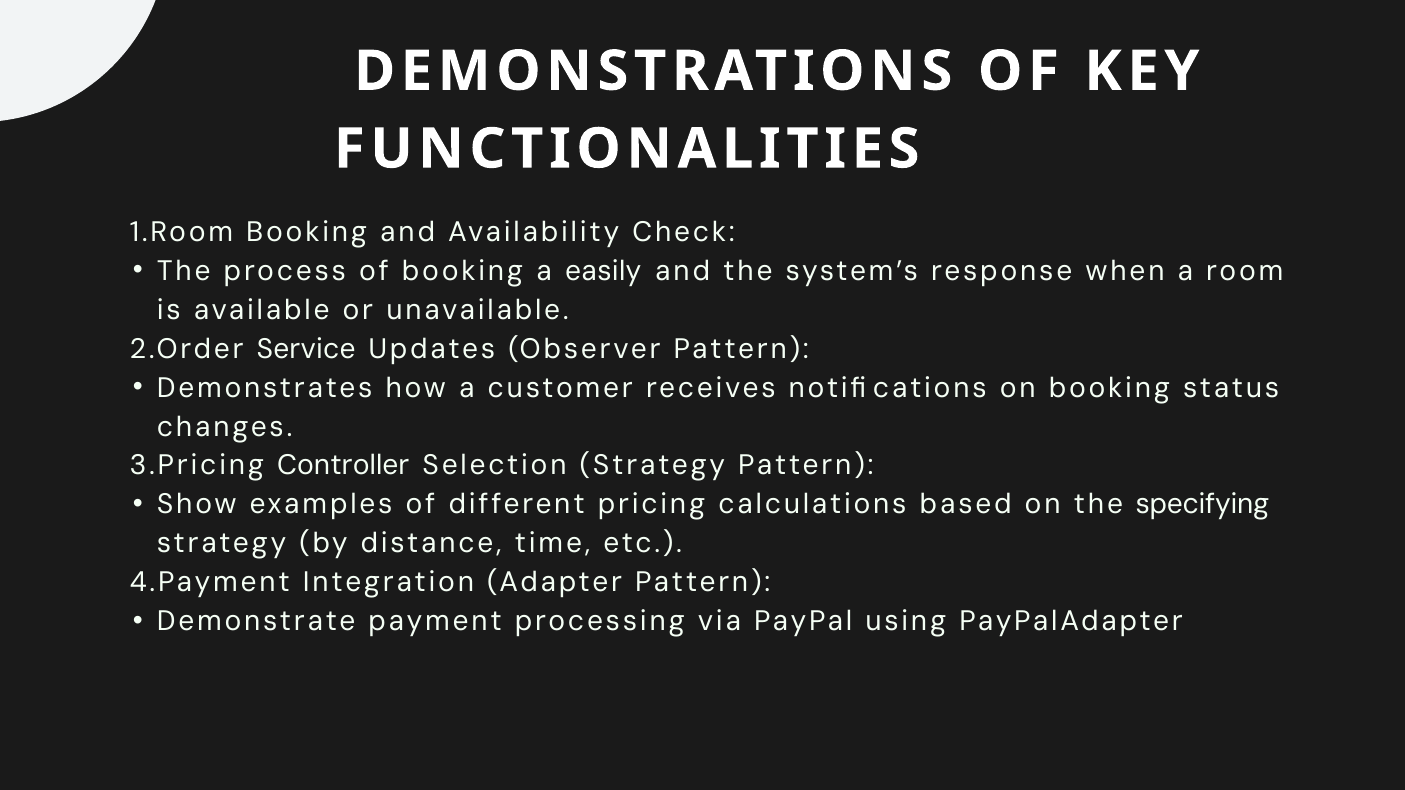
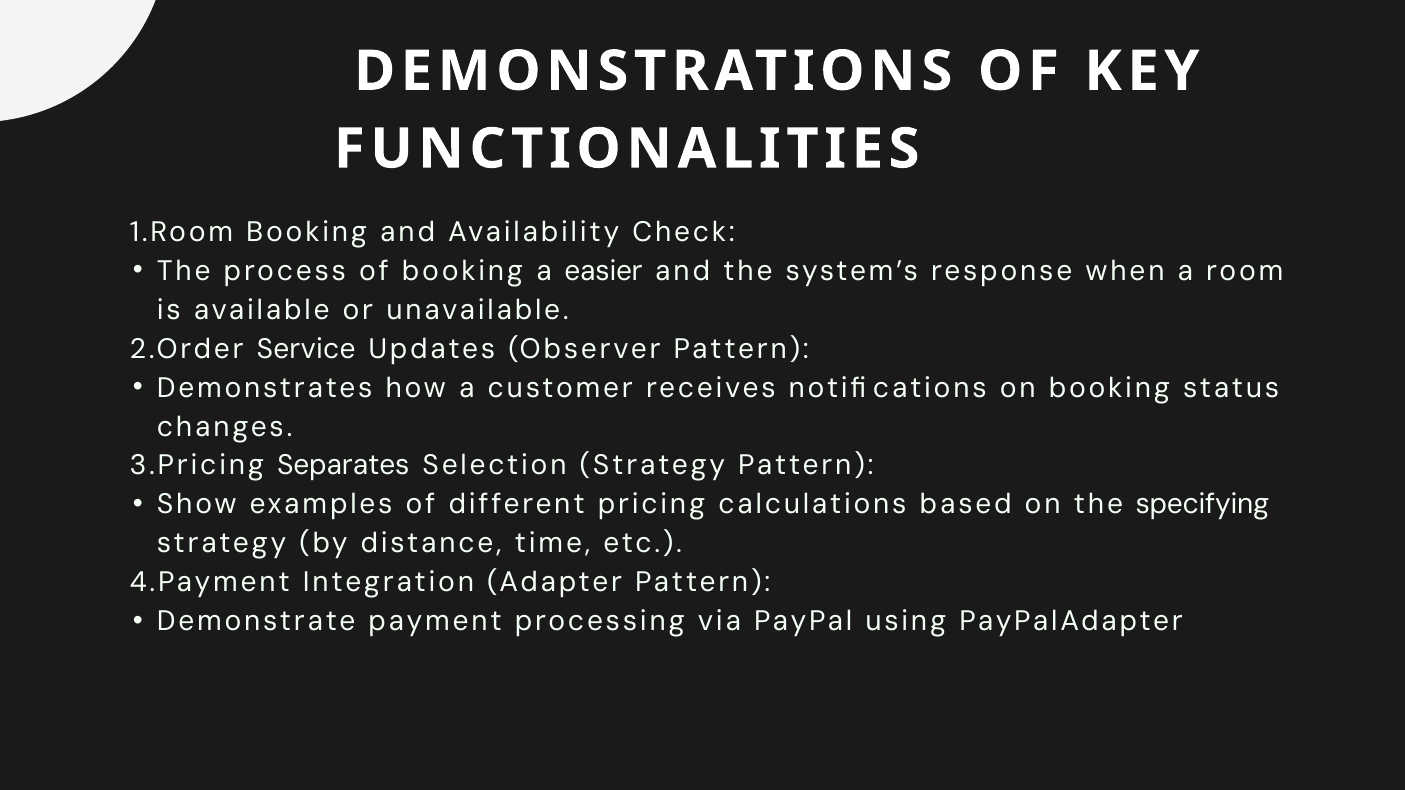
easily: easily -> easier
Controller: Controller -> Separates
